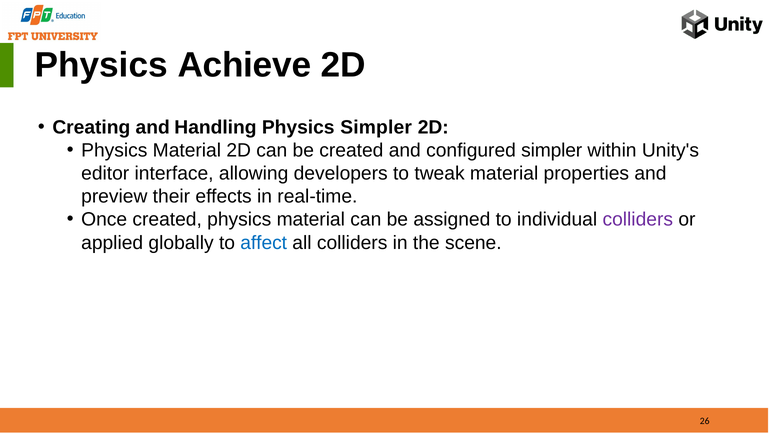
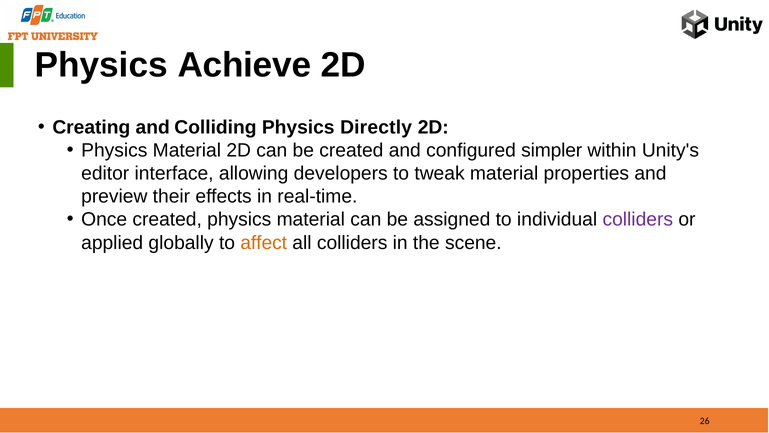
Handling: Handling -> Colliding
Physics Simpler: Simpler -> Directly
affect colour: blue -> orange
